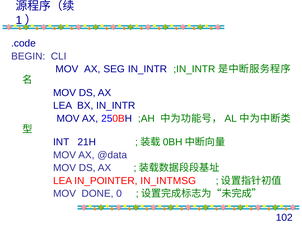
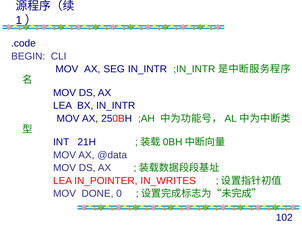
IN_INTMSG: IN_INTMSG -> IN_WRITES
